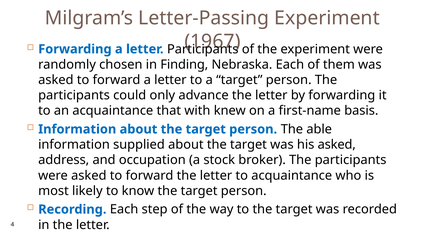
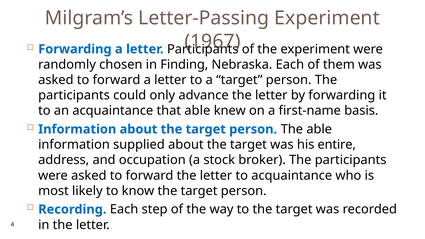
that with: with -> able
his asked: asked -> entire
